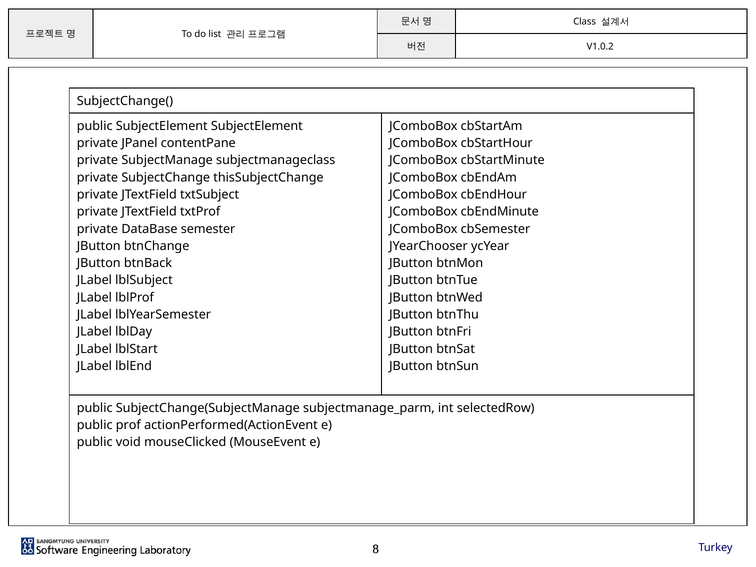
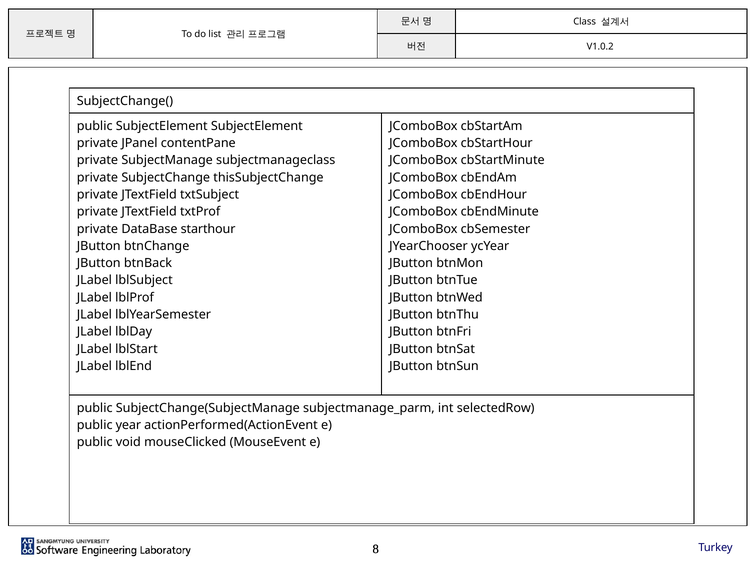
semester: semester -> starthour
prof: prof -> year
